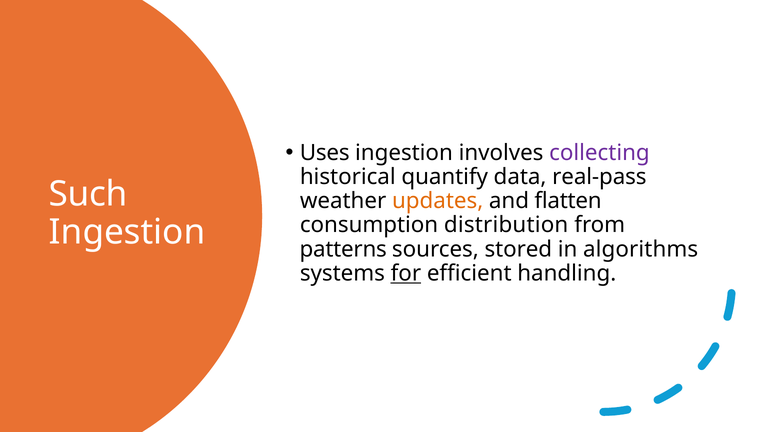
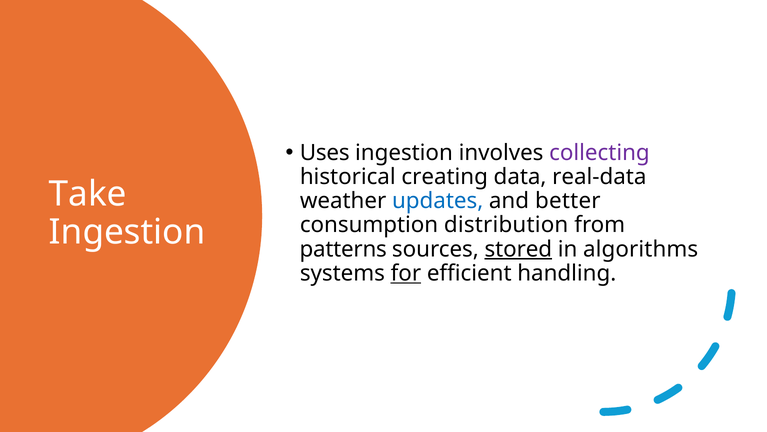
quantify: quantify -> creating
real-pass: real-pass -> real-data
Such: Such -> Take
updates colour: orange -> blue
flatten: flatten -> better
stored underline: none -> present
